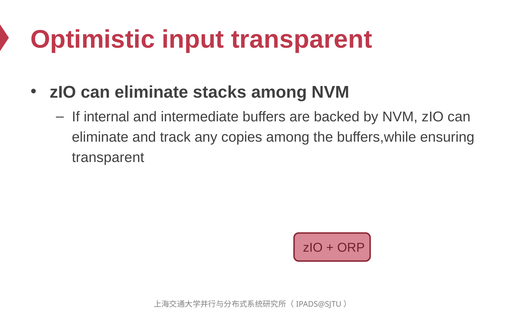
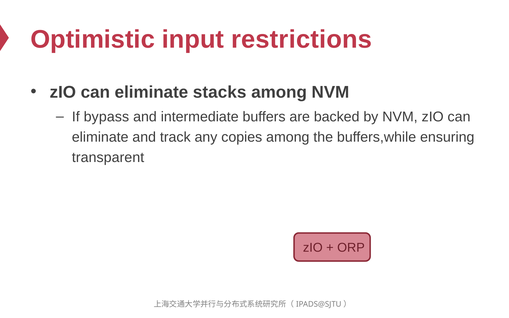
input transparent: transparent -> restrictions
internal: internal -> bypass
